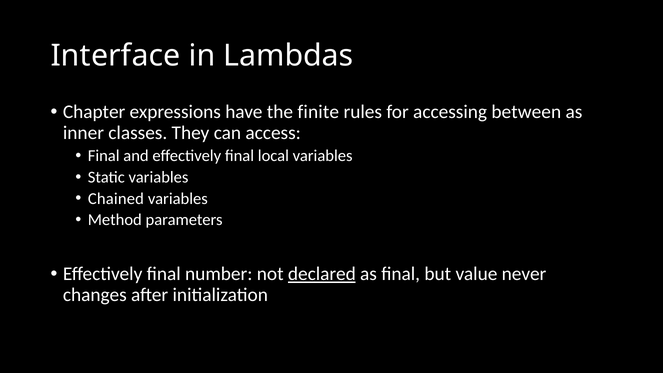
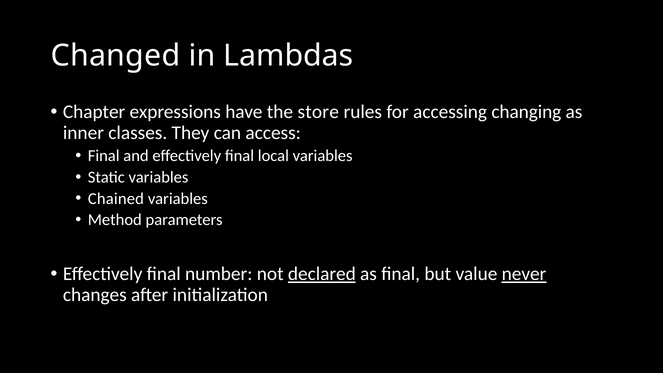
Interface: Interface -> Changed
finite: finite -> store
between: between -> changing
never underline: none -> present
